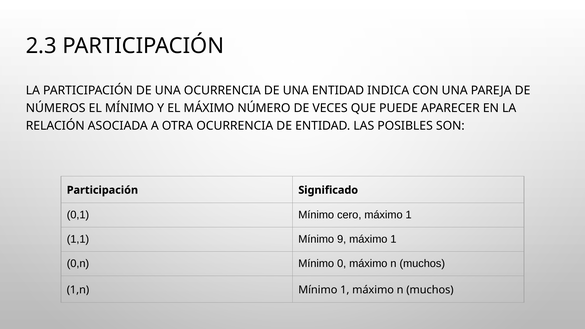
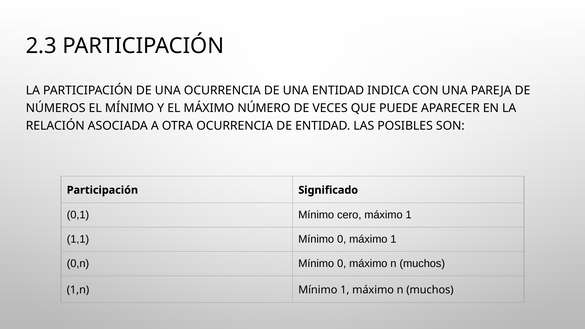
1,1 Mínimo 9: 9 -> 0
